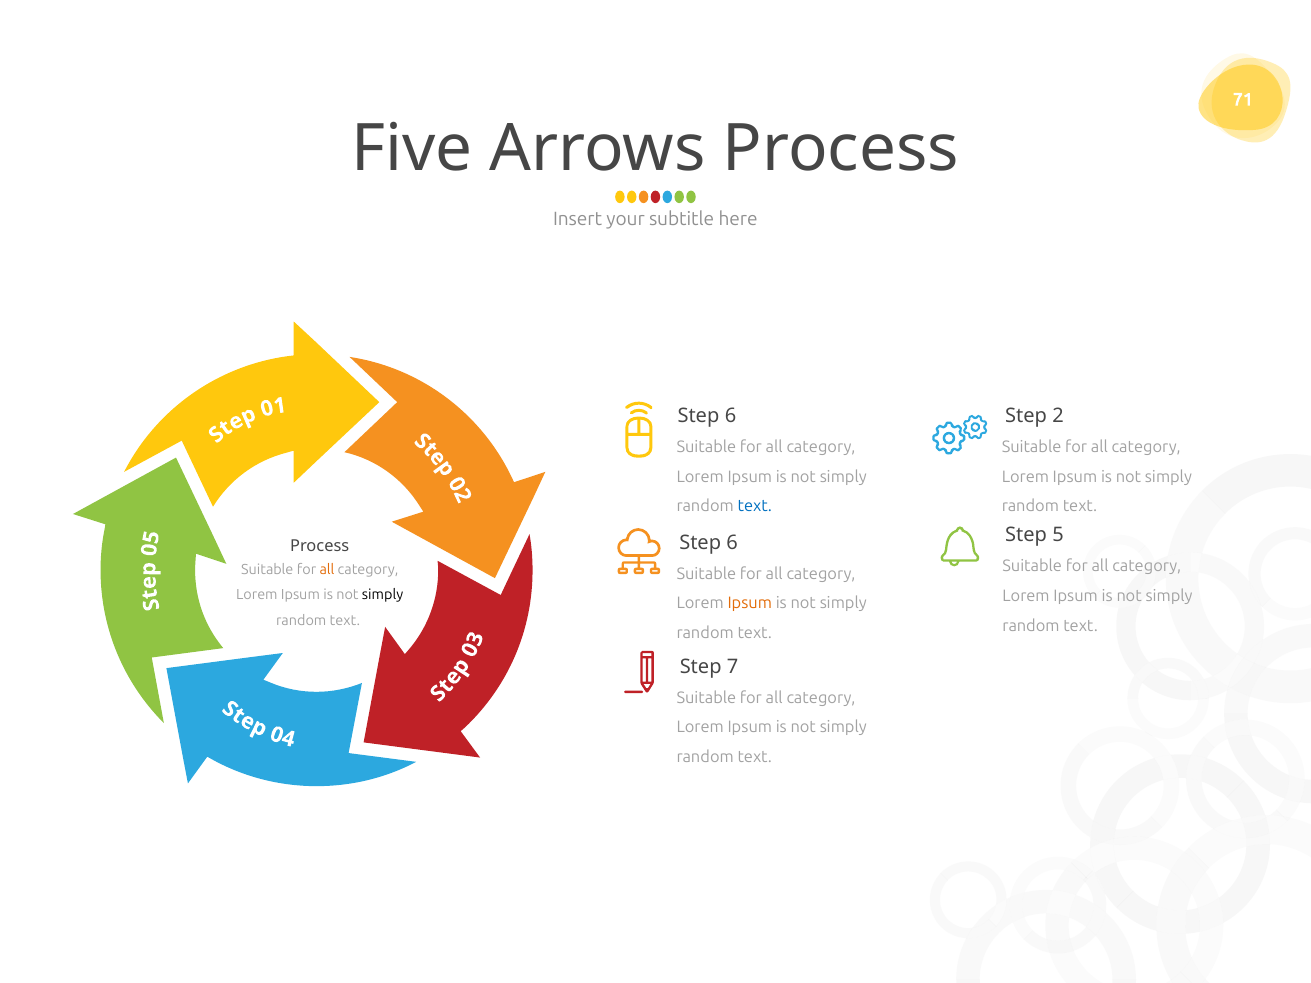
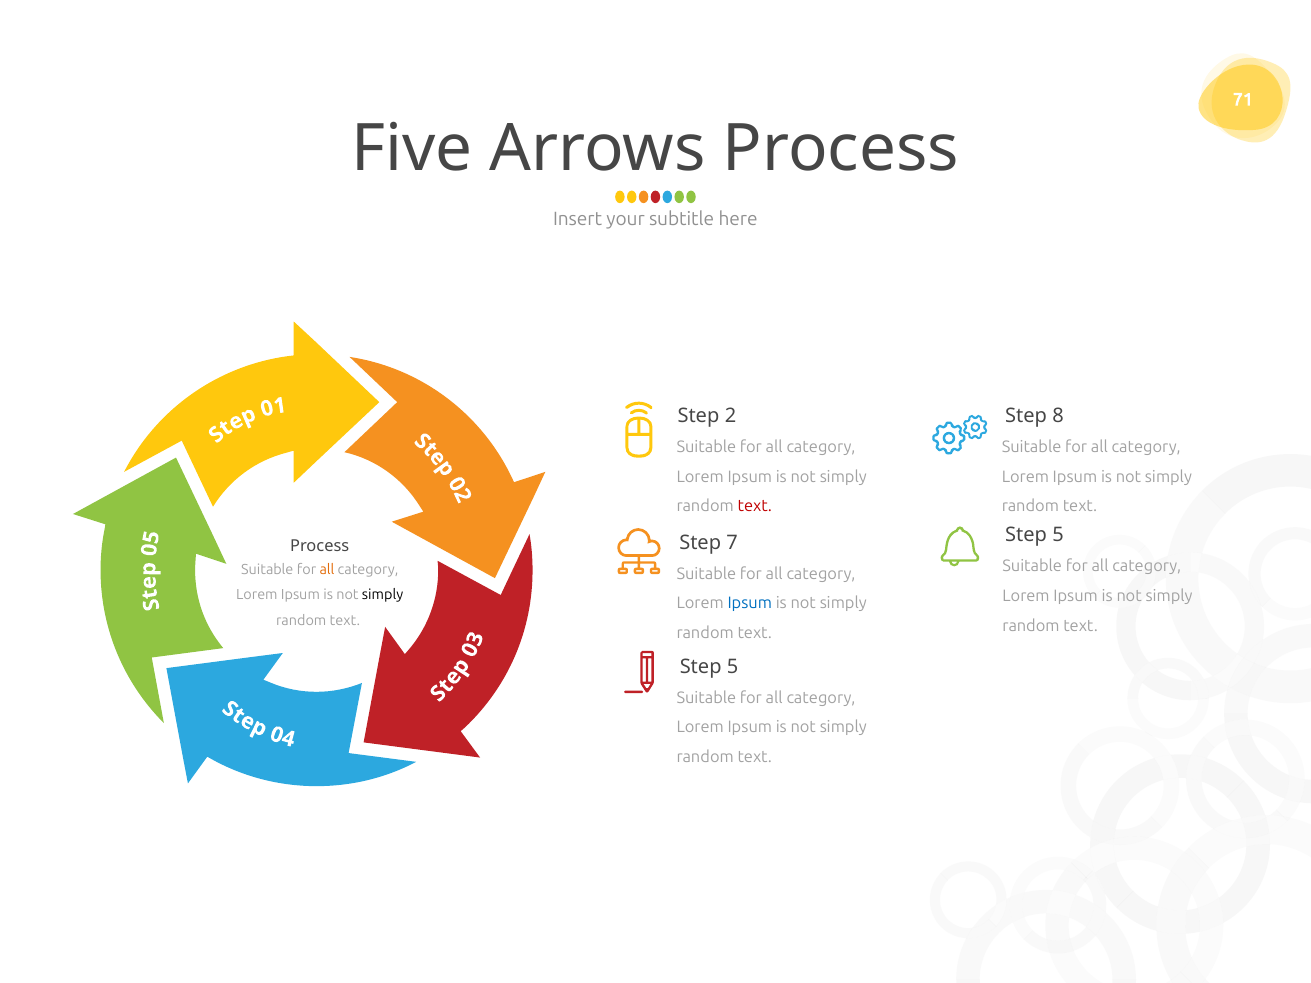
6 at (730, 416): 6 -> 2
2: 2 -> 8
text at (755, 507) colour: blue -> red
6 at (732, 543): 6 -> 7
Ipsum at (750, 603) colour: orange -> blue
7 at (733, 667): 7 -> 5
